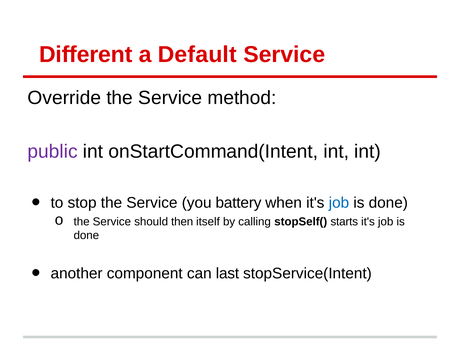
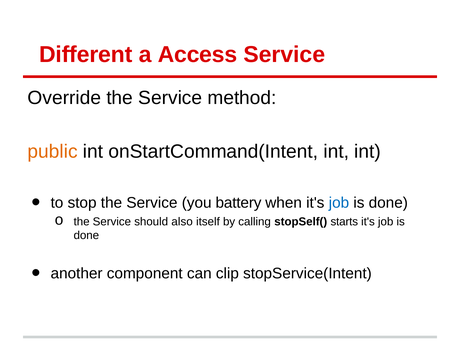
Default: Default -> Access
public colour: purple -> orange
then: then -> also
last: last -> clip
